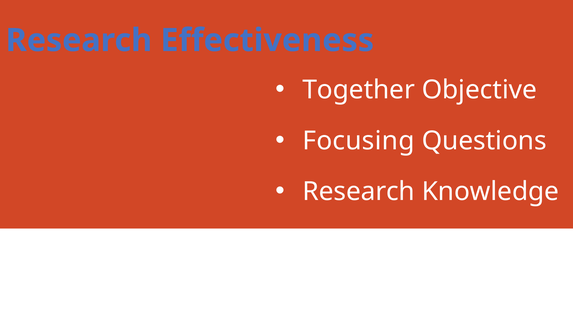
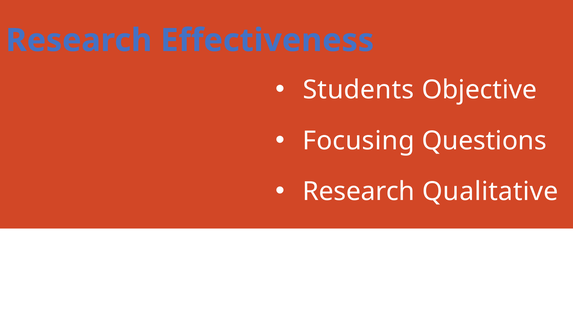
Together: Together -> Students
Knowledge: Knowledge -> Qualitative
